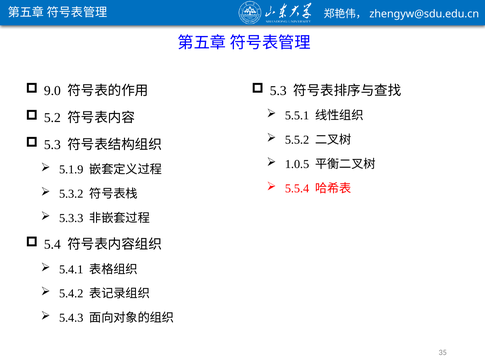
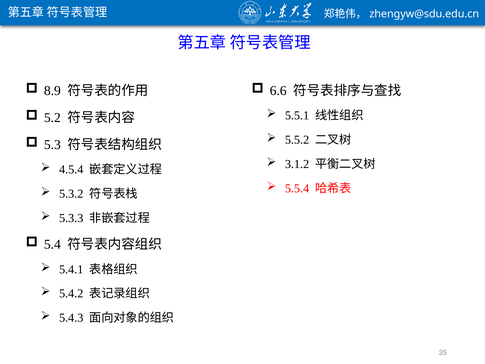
9.0: 9.0 -> 8.9
5.3 at (278, 91): 5.3 -> 6.6
1.0.5: 1.0.5 -> 3.1.2
5.1.9: 5.1.9 -> 4.5.4
